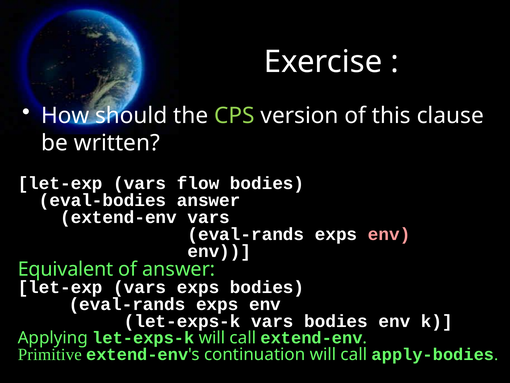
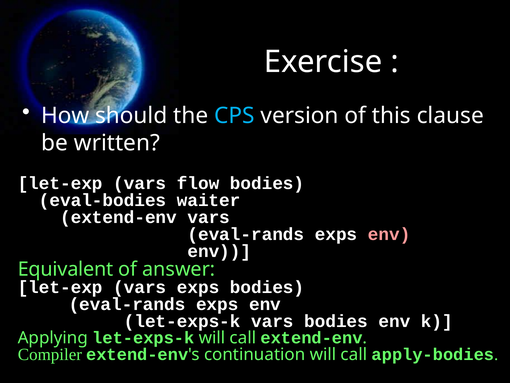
CPS colour: light green -> light blue
eval-bodies answer: answer -> waiter
Primitive: Primitive -> Compiler
